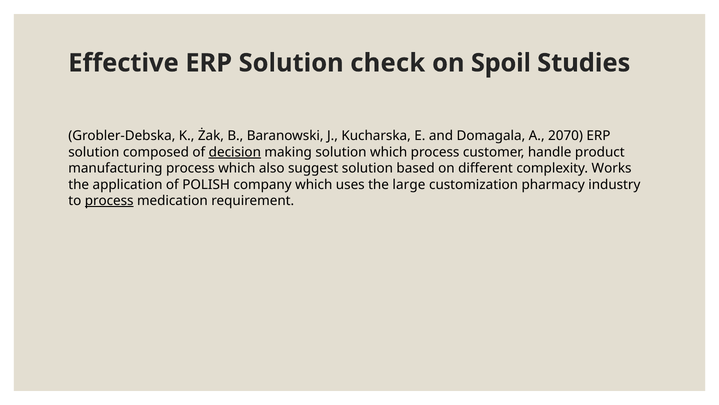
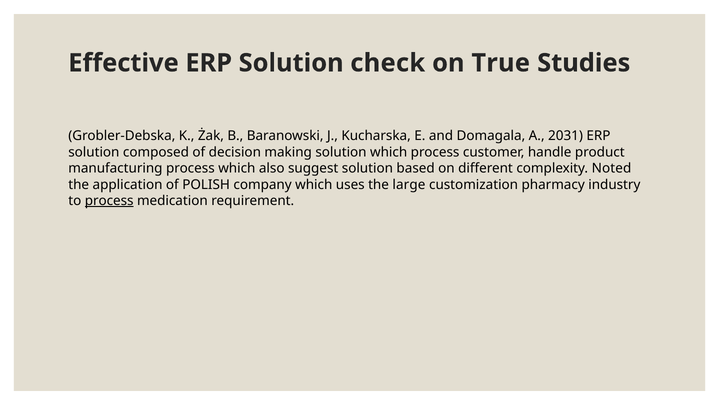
Spoil: Spoil -> True
2070: 2070 -> 2031
decision underline: present -> none
Works: Works -> Noted
